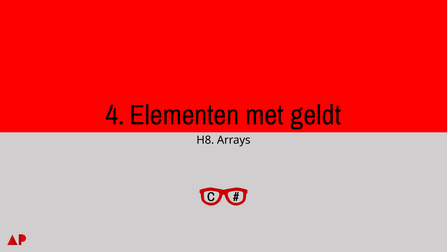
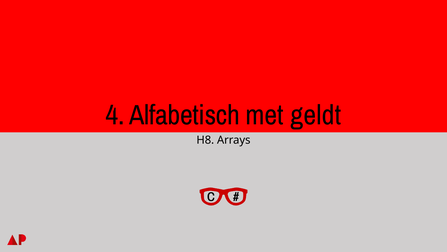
Elementen: Elementen -> Alfabetisch
